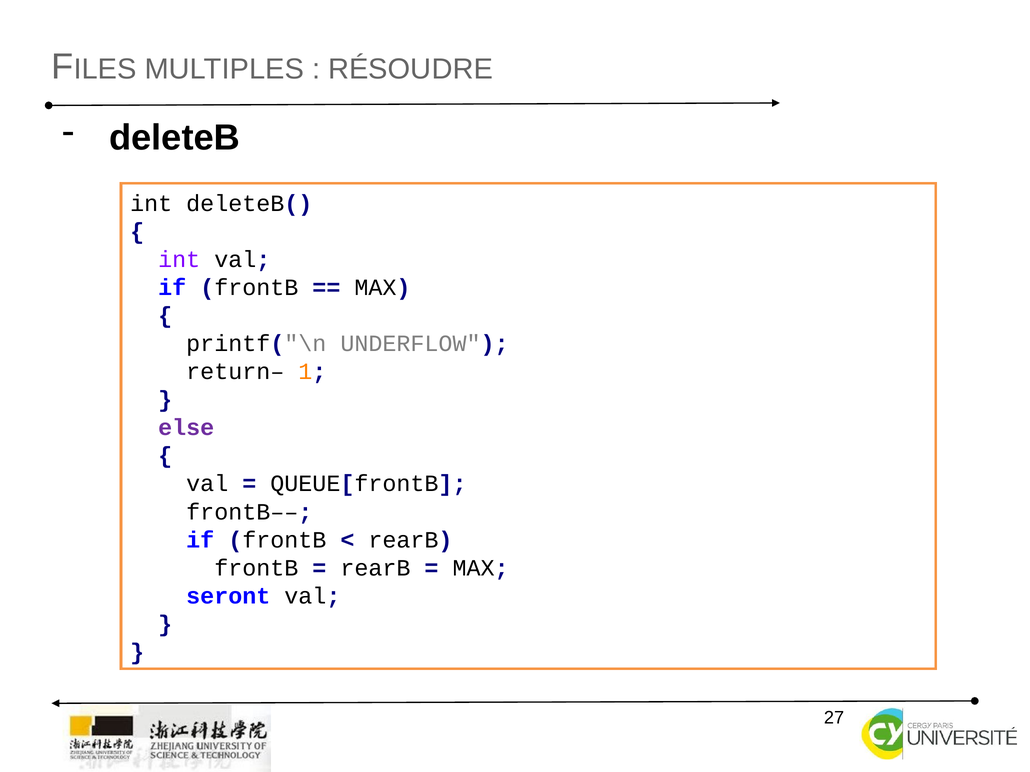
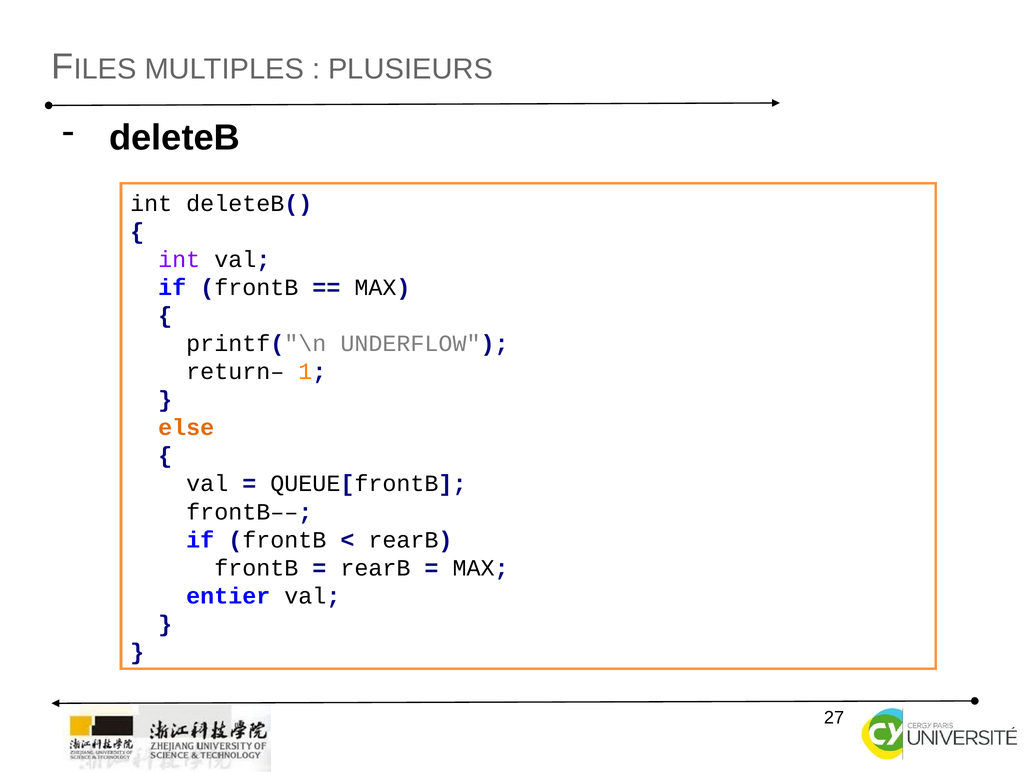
RÉSOUDRE: RÉSOUDRE -> PLUSIEURS
else colour: purple -> orange
seront: seront -> entier
